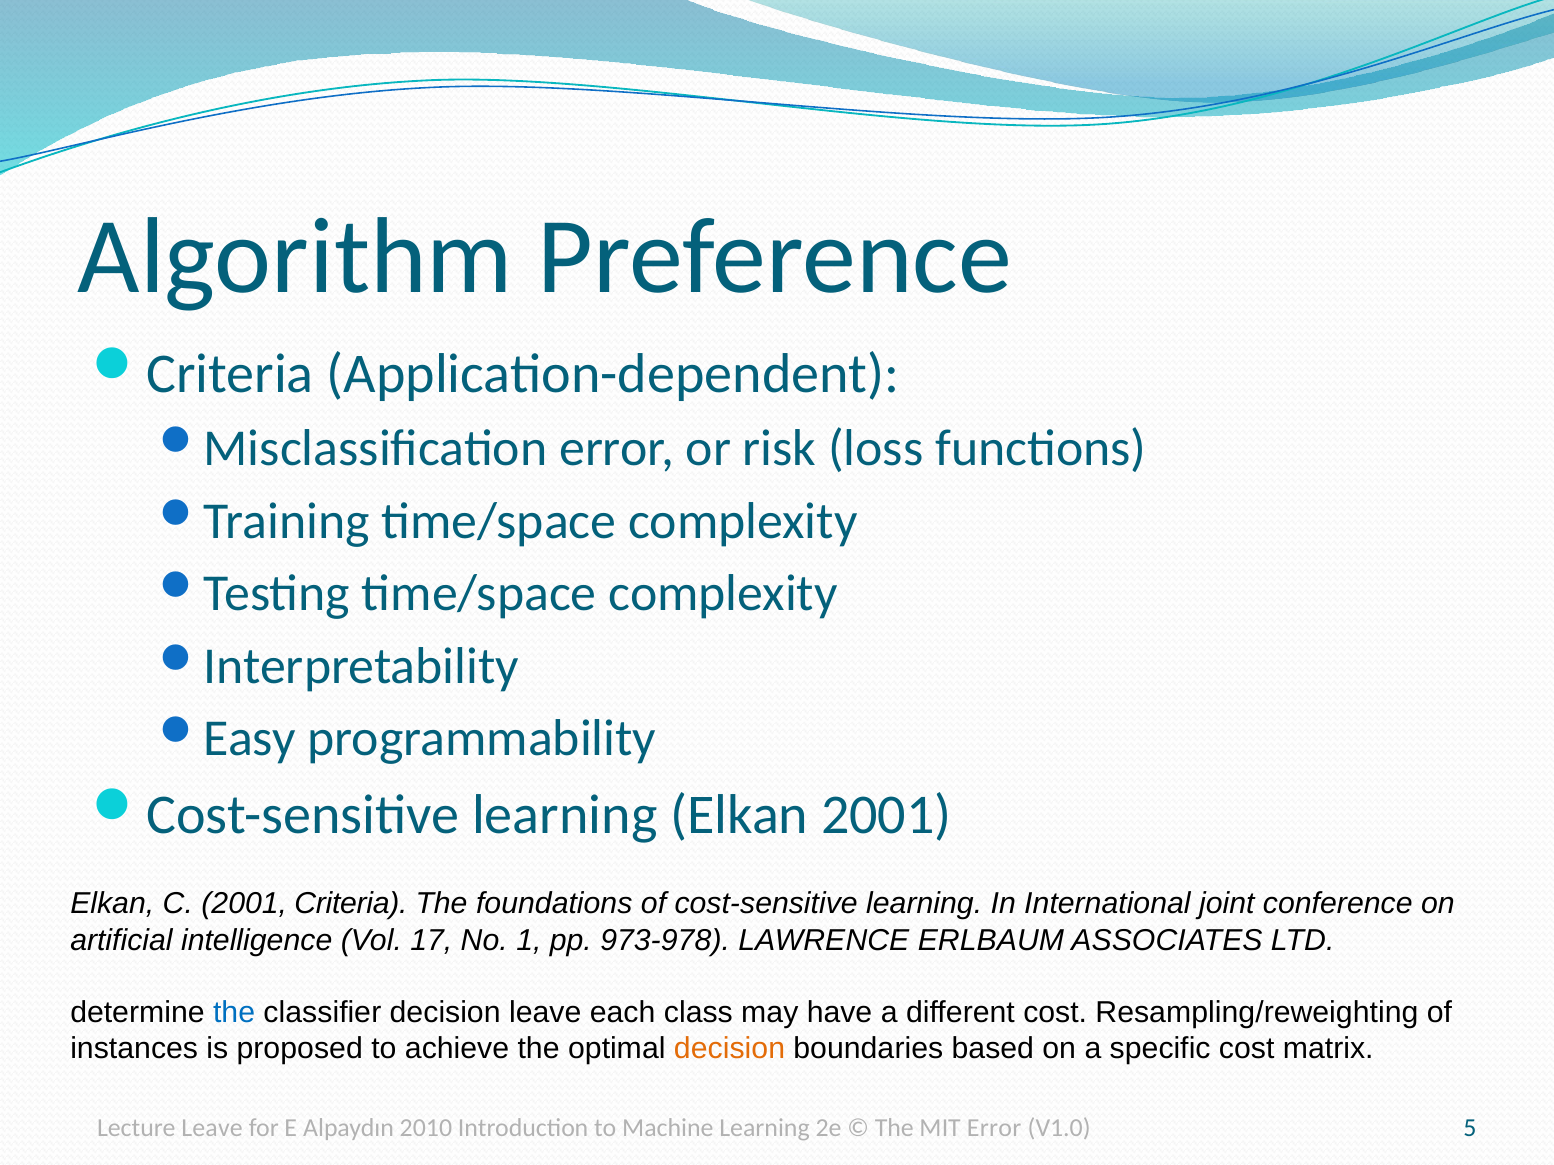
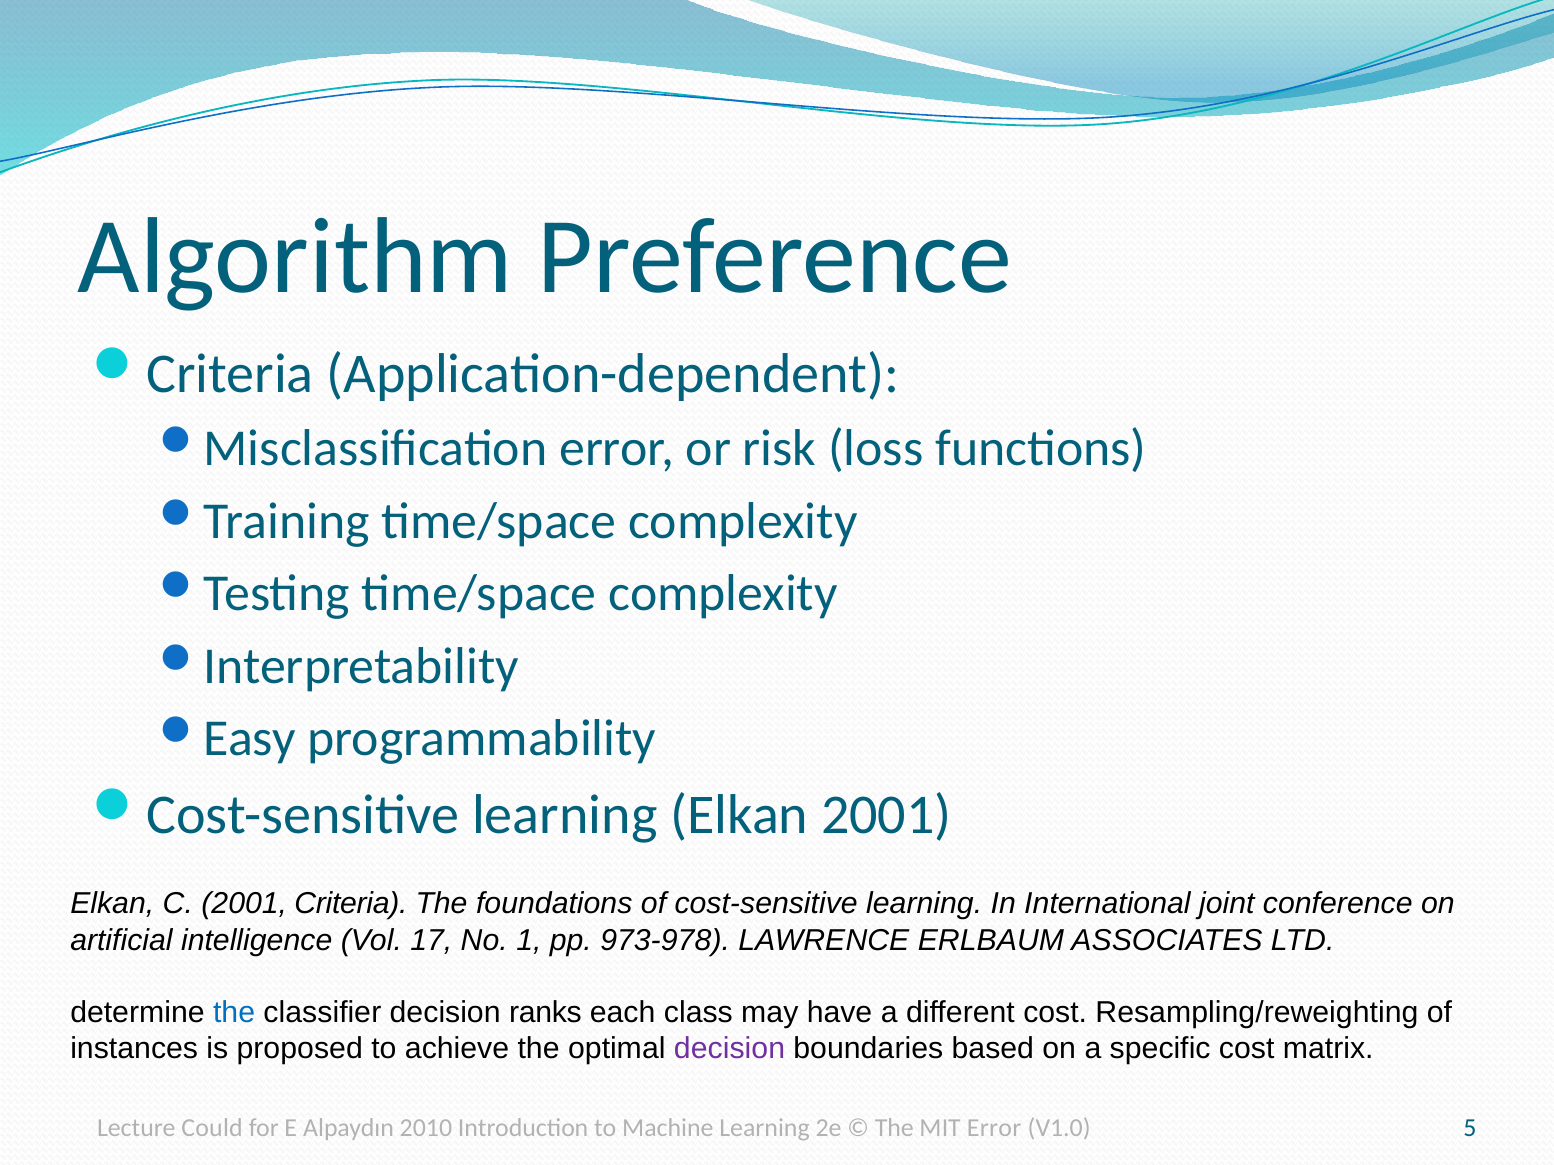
decision leave: leave -> ranks
decision at (729, 1049) colour: orange -> purple
Lecture Leave: Leave -> Could
